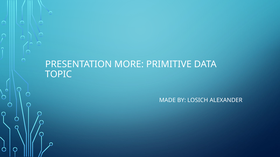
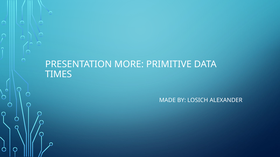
TOPIC: TOPIC -> TIMES
